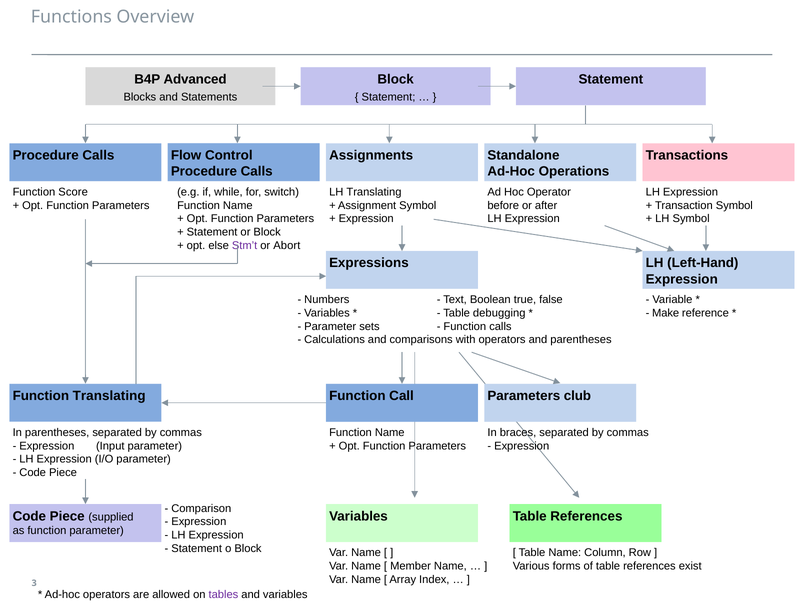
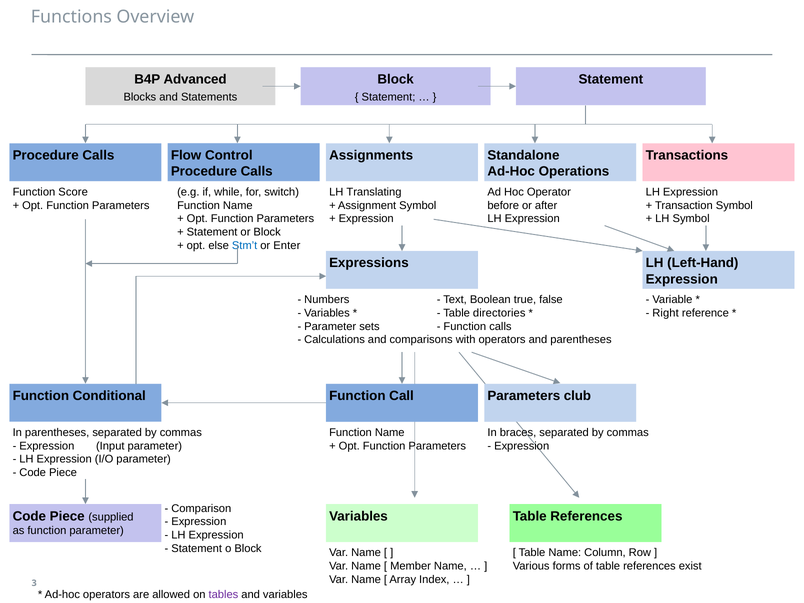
Stm’t colour: purple -> blue
Abort: Abort -> Enter
debugging: debugging -> directories
Make: Make -> Right
Function Translating: Translating -> Conditional
